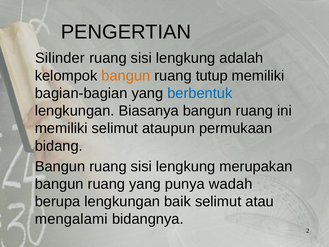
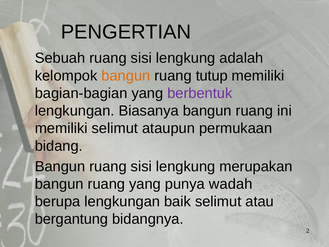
Silinder: Silinder -> Sebuah
berbentuk colour: blue -> purple
mengalami: mengalami -> bergantung
